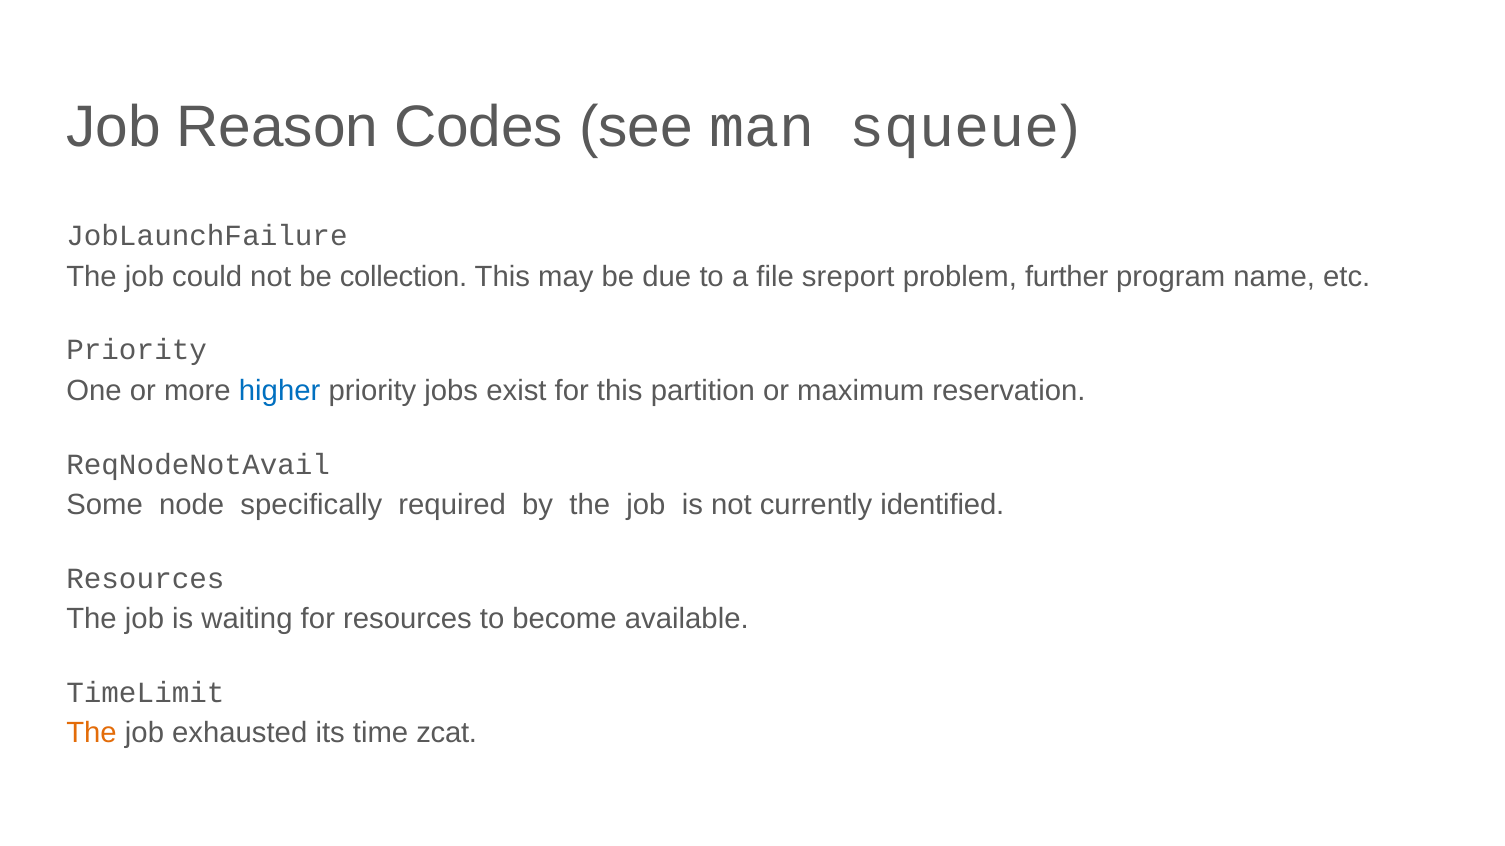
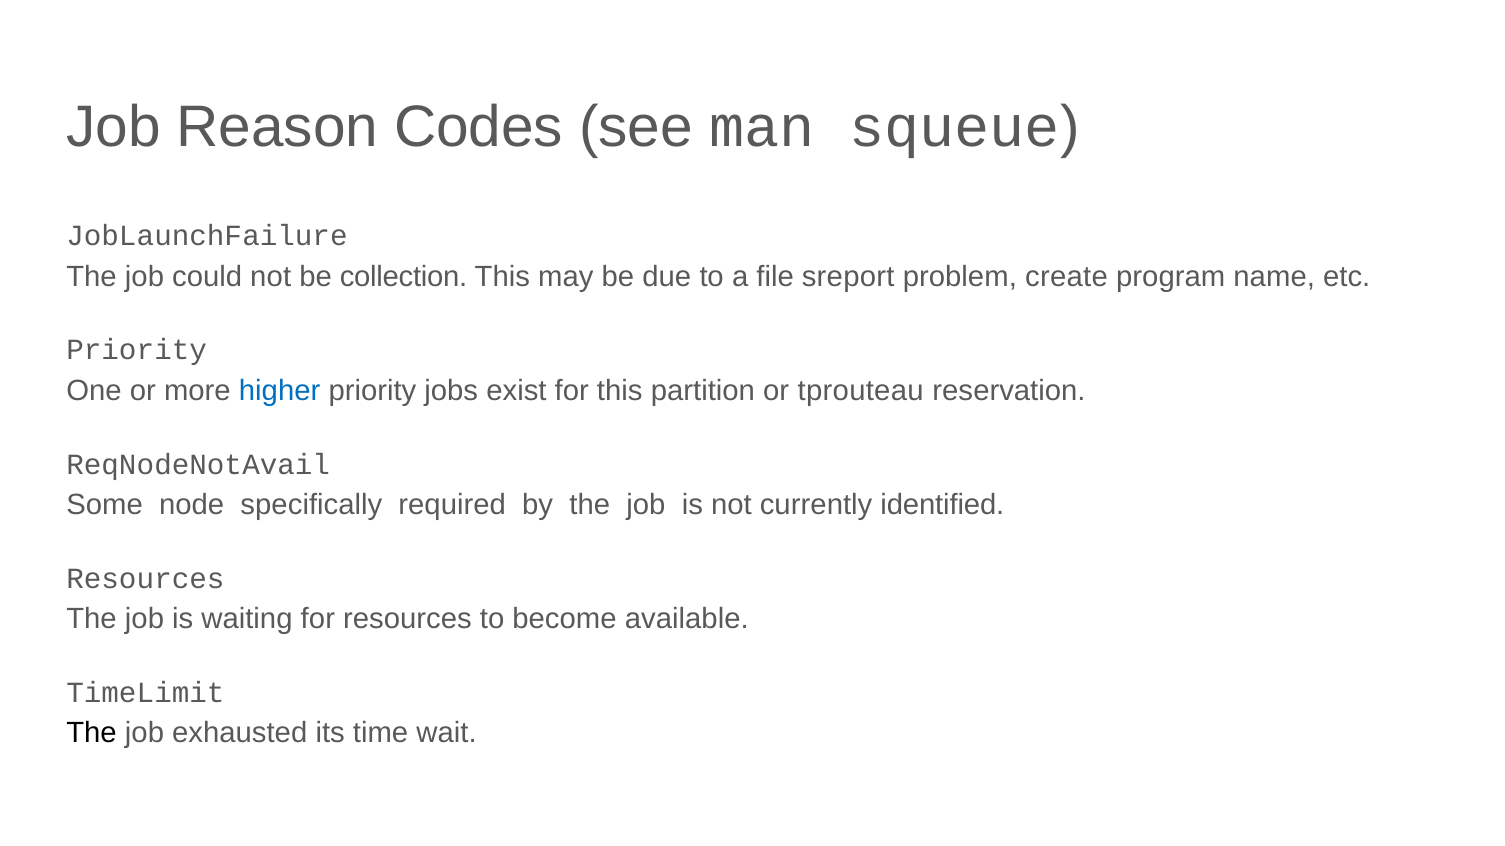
further: further -> create
maximum: maximum -> tprouteau
The at (92, 733) colour: orange -> black
zcat: zcat -> wait
